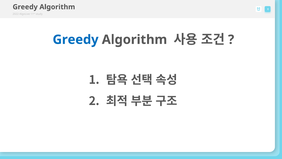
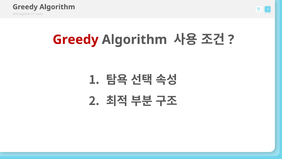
Greedy at (76, 40) colour: blue -> red
